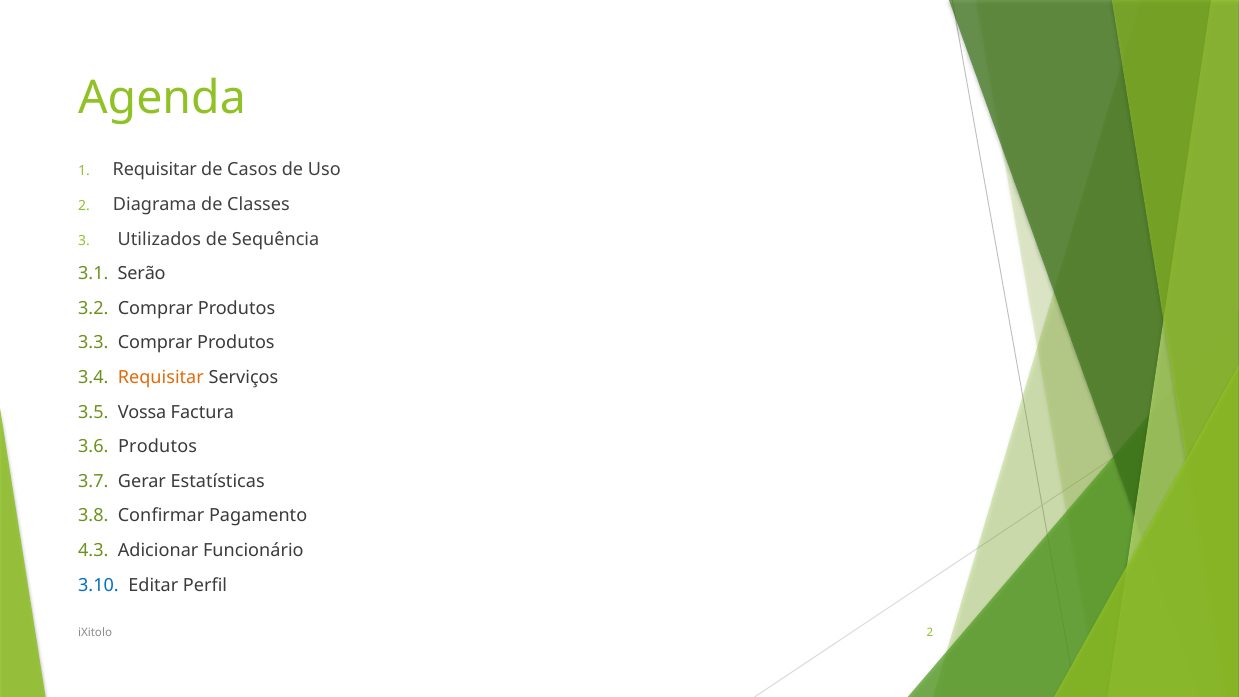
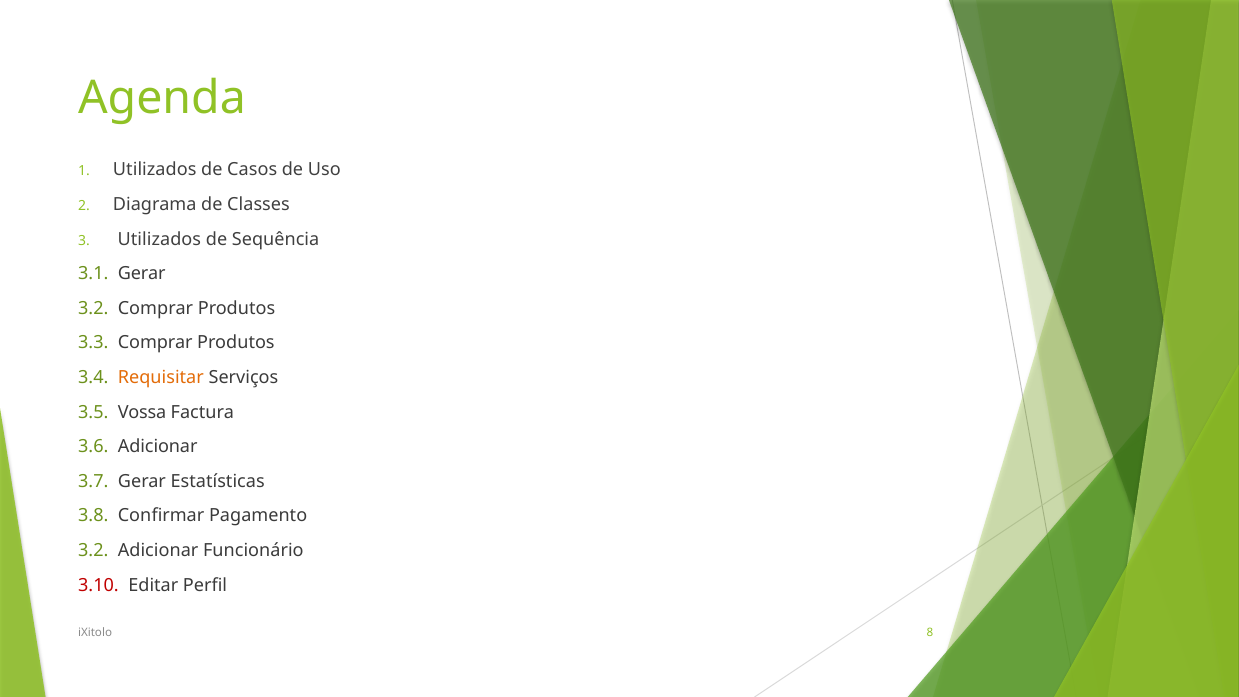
Requisitar at (155, 170): Requisitar -> Utilizados
3.1 Serão: Serão -> Gerar
3.6 Produtos: Produtos -> Adicionar
4.3 at (93, 551): 4.3 -> 3.2
3.10 colour: blue -> red
iXitolo 2: 2 -> 8
